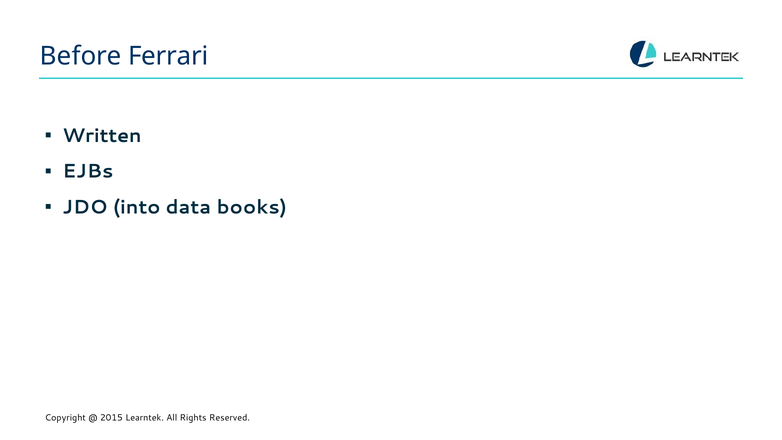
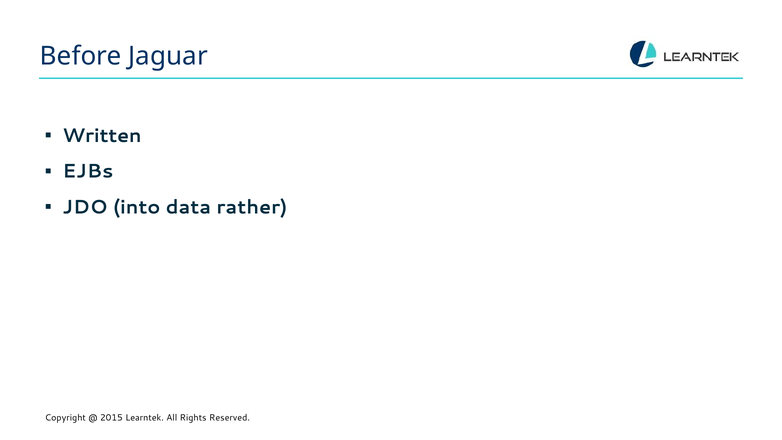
Ferrari: Ferrari -> Jaguar
books: books -> rather
